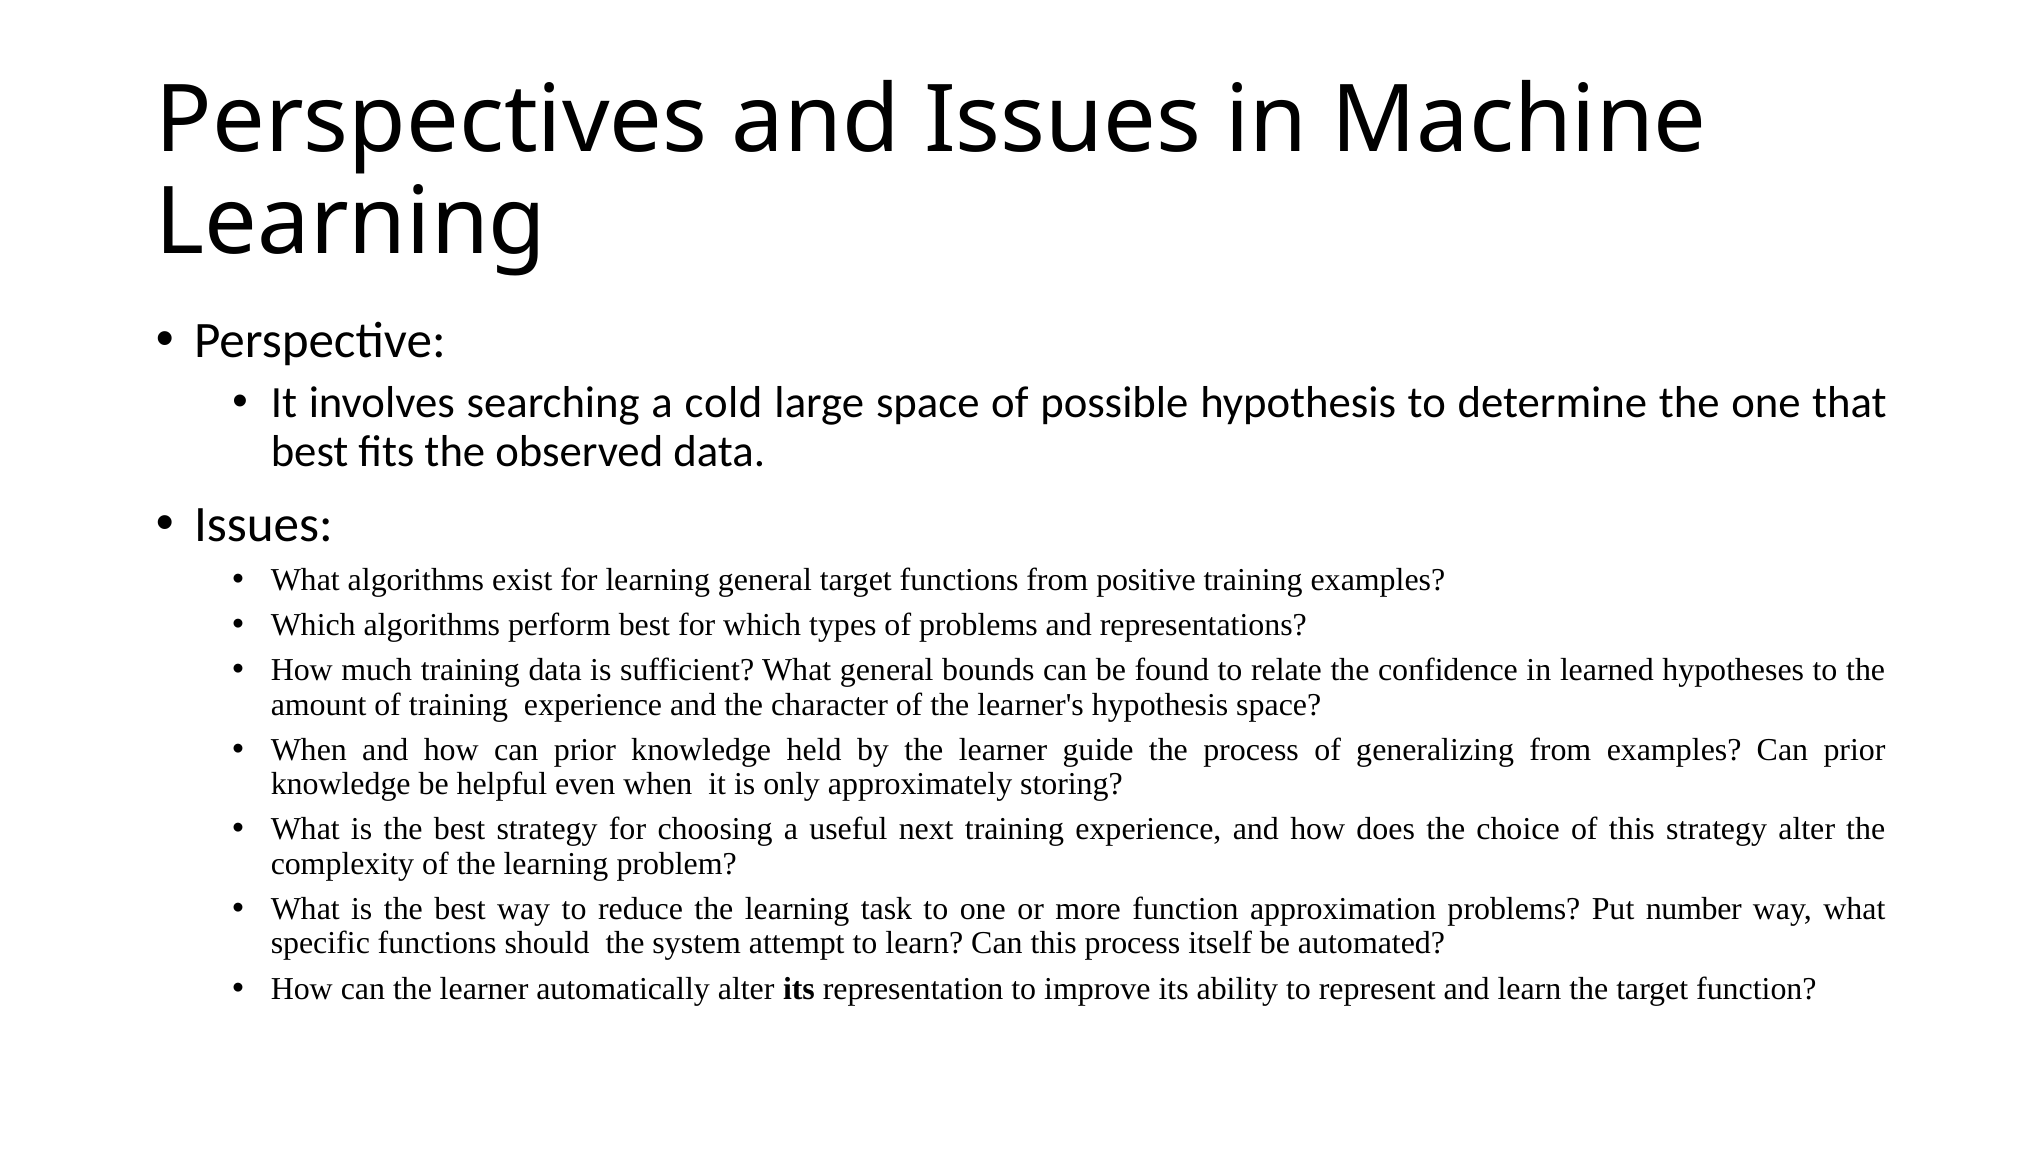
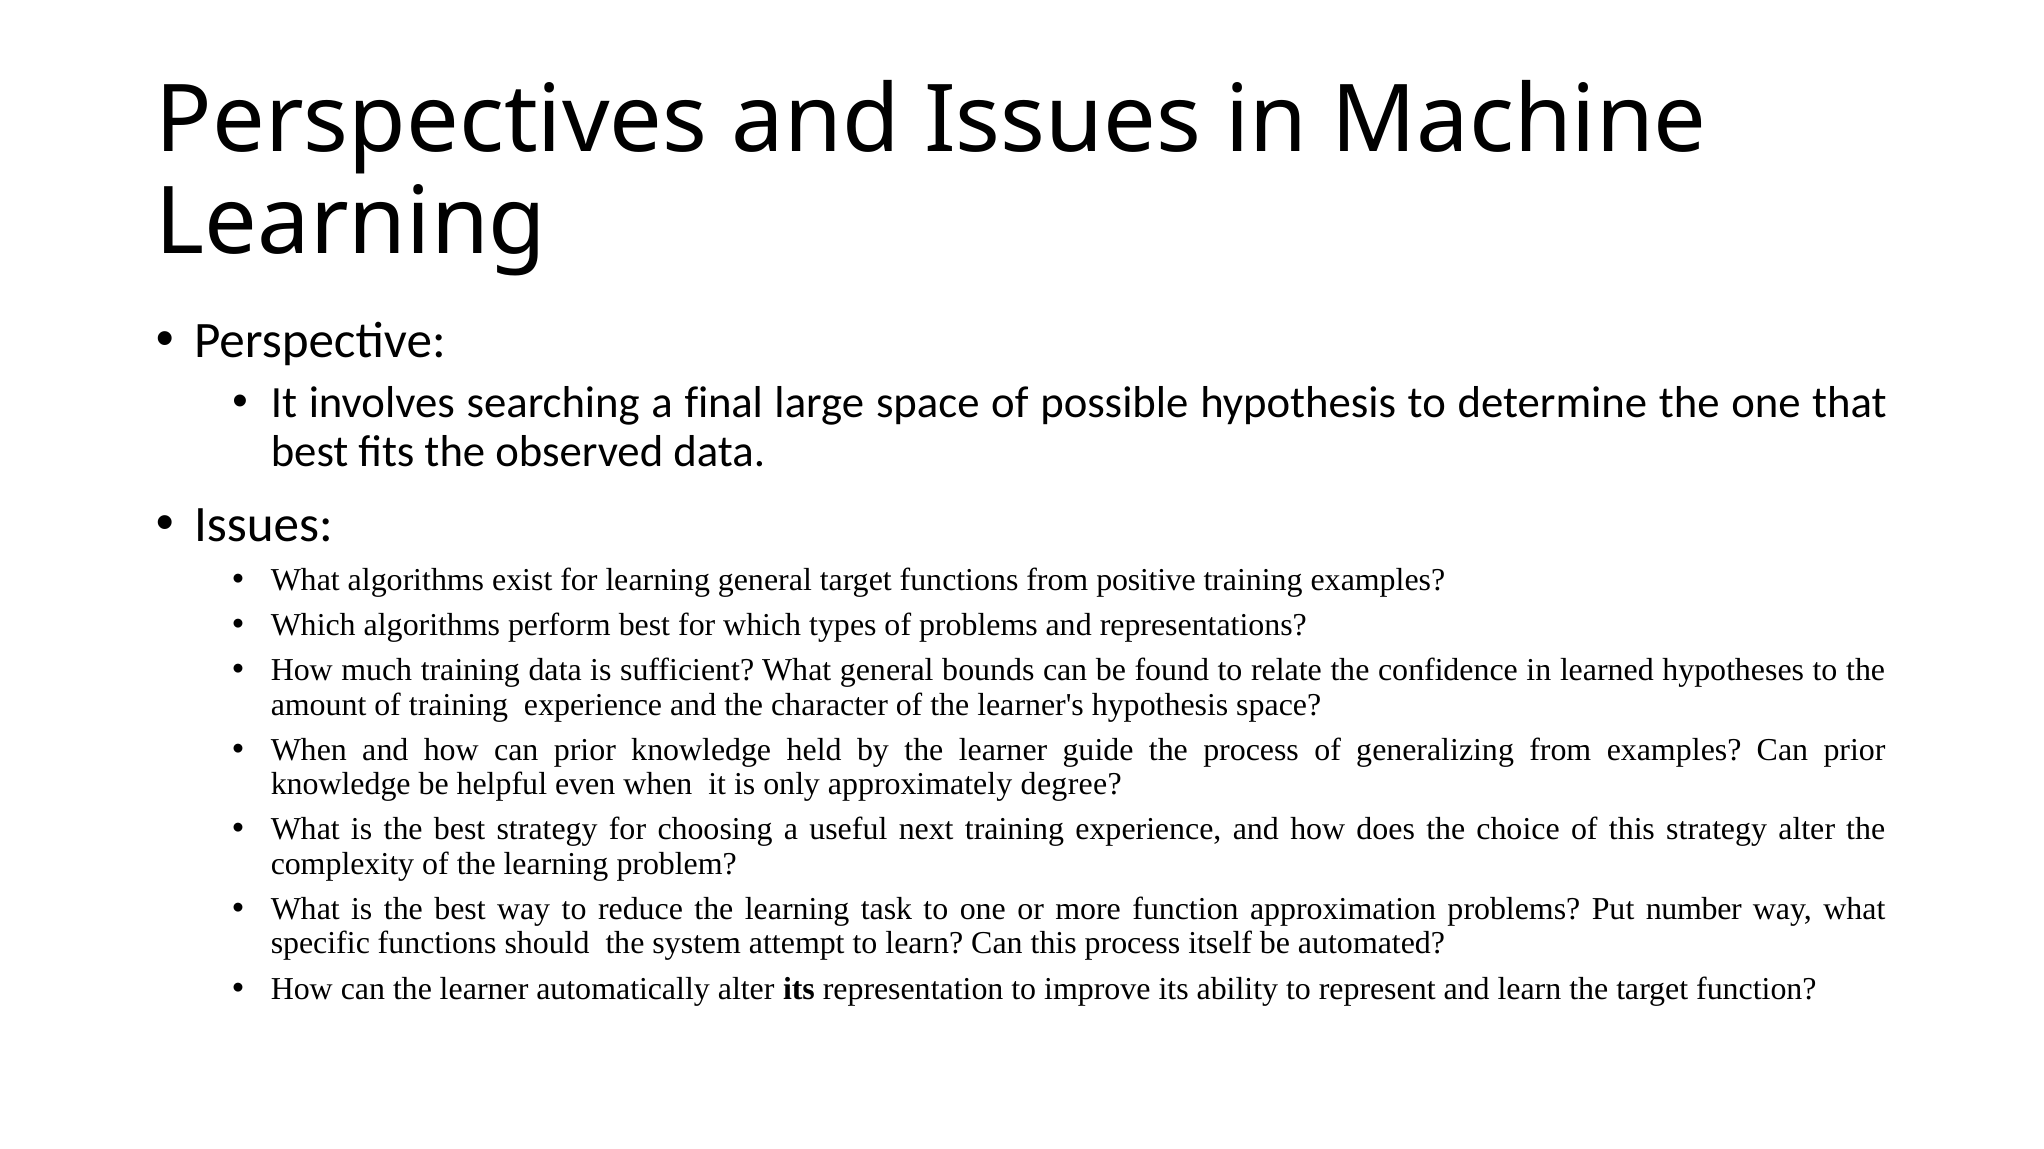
cold: cold -> final
storing: storing -> degree
